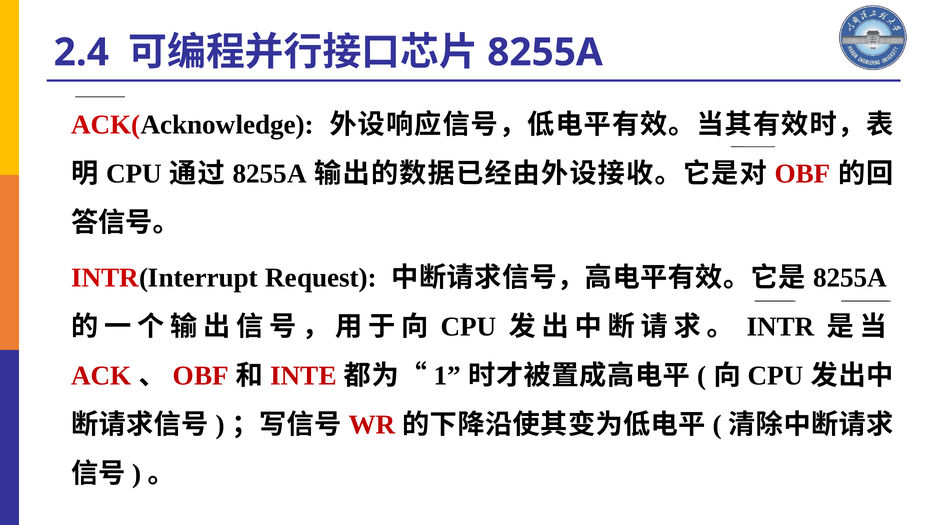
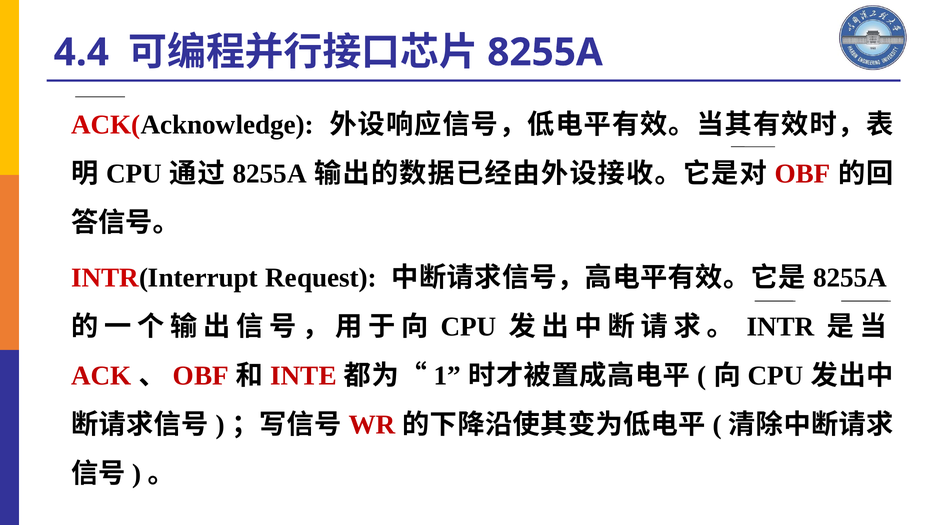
2.4: 2.4 -> 4.4
